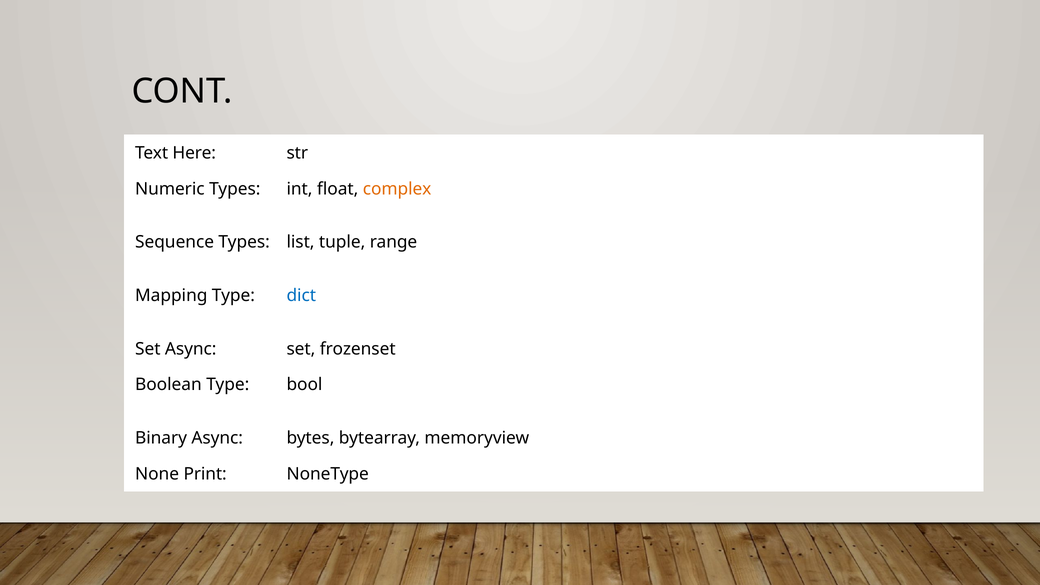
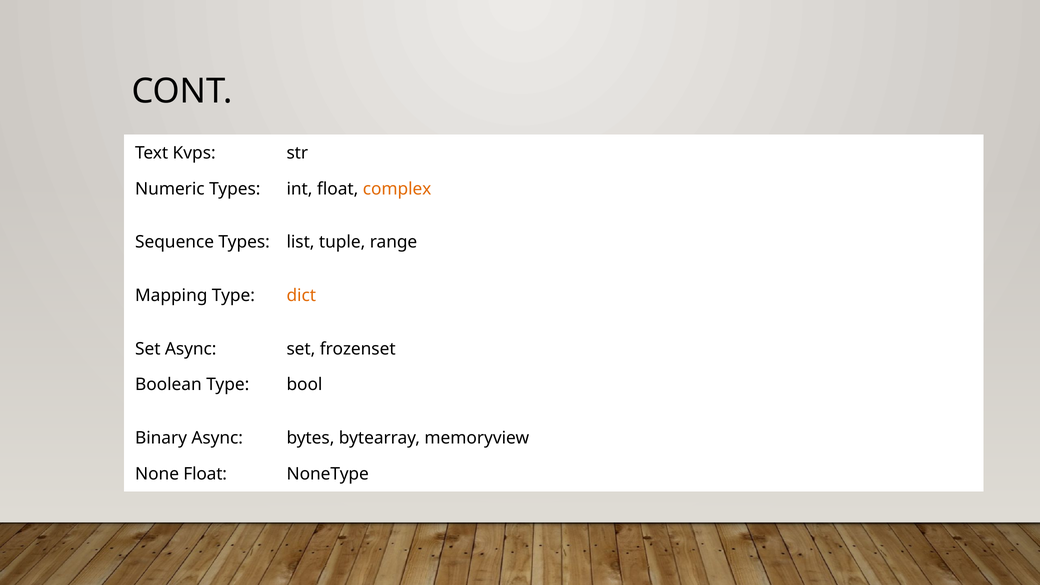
Here: Here -> Kvps
dict colour: blue -> orange
None Print: Print -> Float
